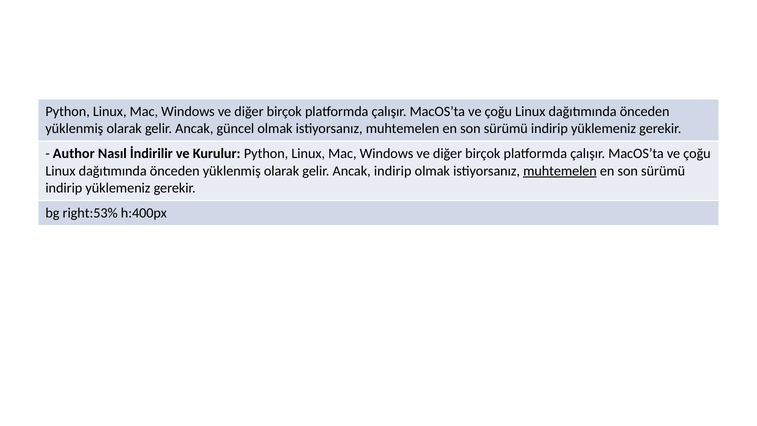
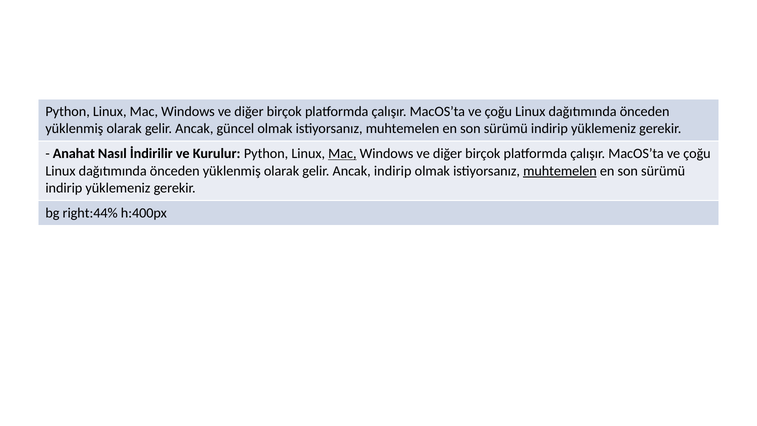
Author: Author -> Anahat
Mac at (342, 154) underline: none -> present
right:53%: right:53% -> right:44%
